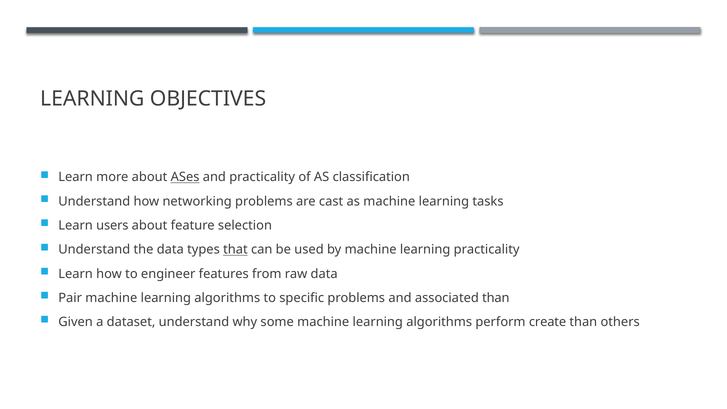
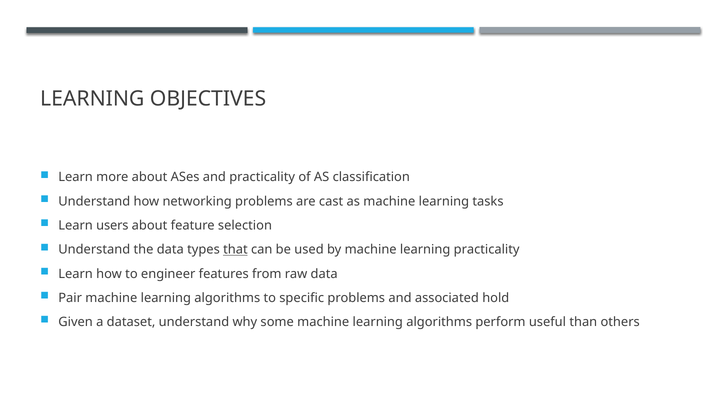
ASes underline: present -> none
associated than: than -> hold
create: create -> useful
